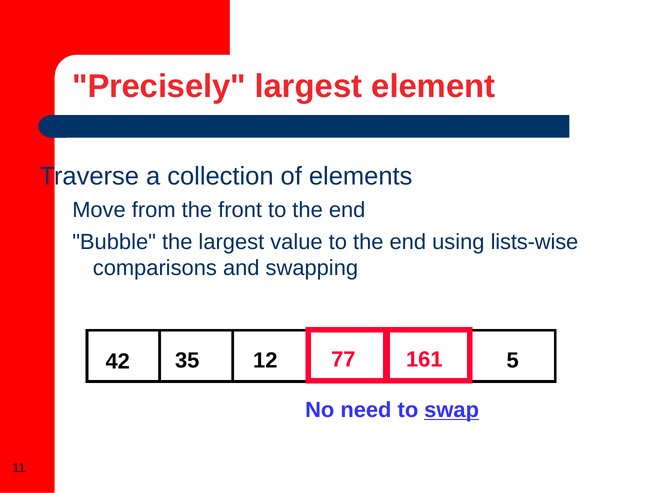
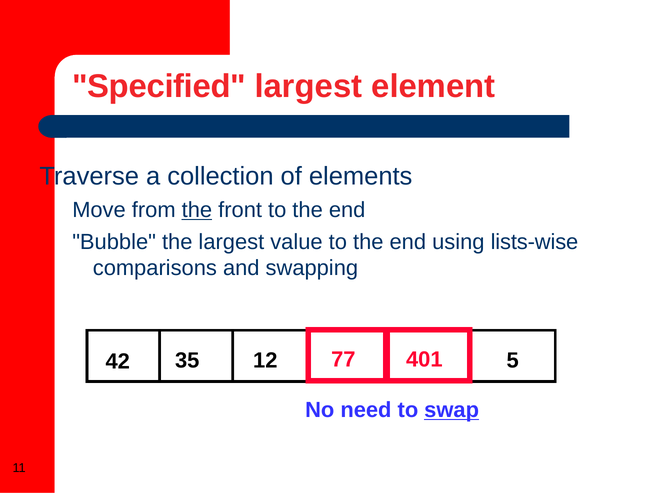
Precisely: Precisely -> Specified
the at (197, 210) underline: none -> present
161: 161 -> 401
